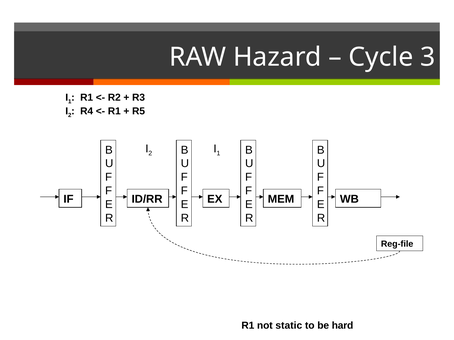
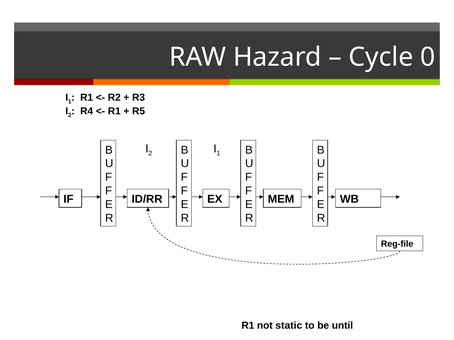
3: 3 -> 0
hard: hard -> until
